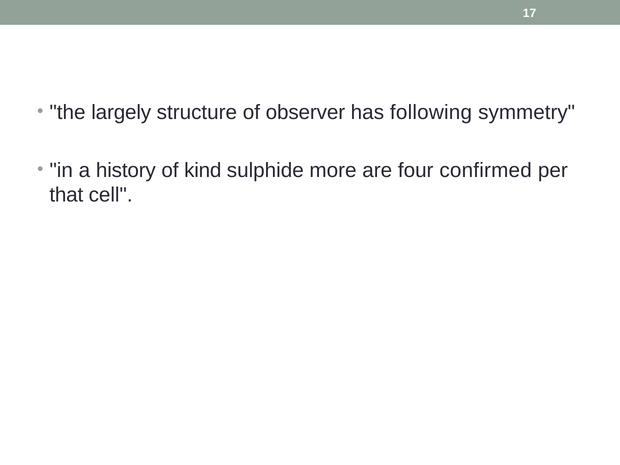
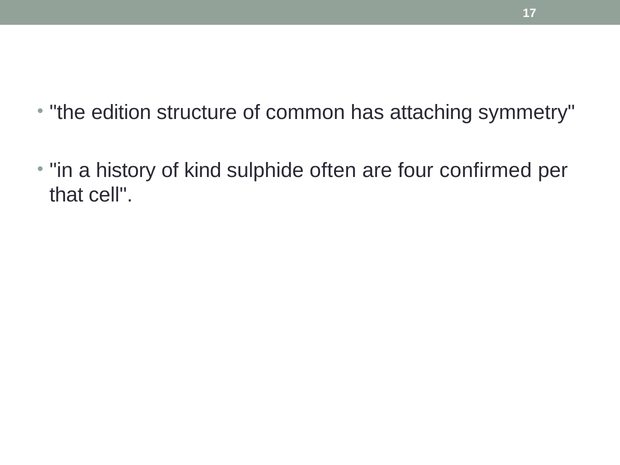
largely: largely -> edition
observer: observer -> common
following: following -> attaching
more: more -> often
